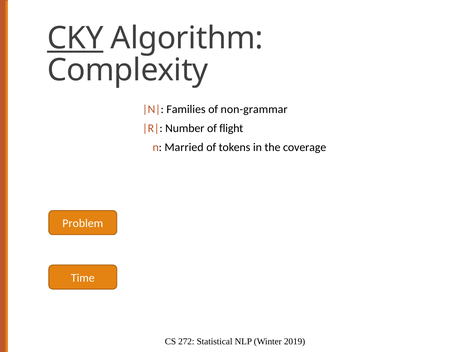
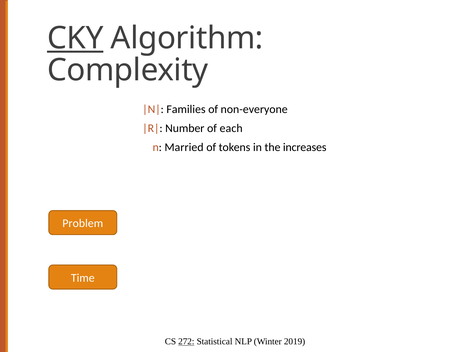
non-grammar: non-grammar -> non-everyone
flight: flight -> each
coverage: coverage -> increases
272 underline: none -> present
